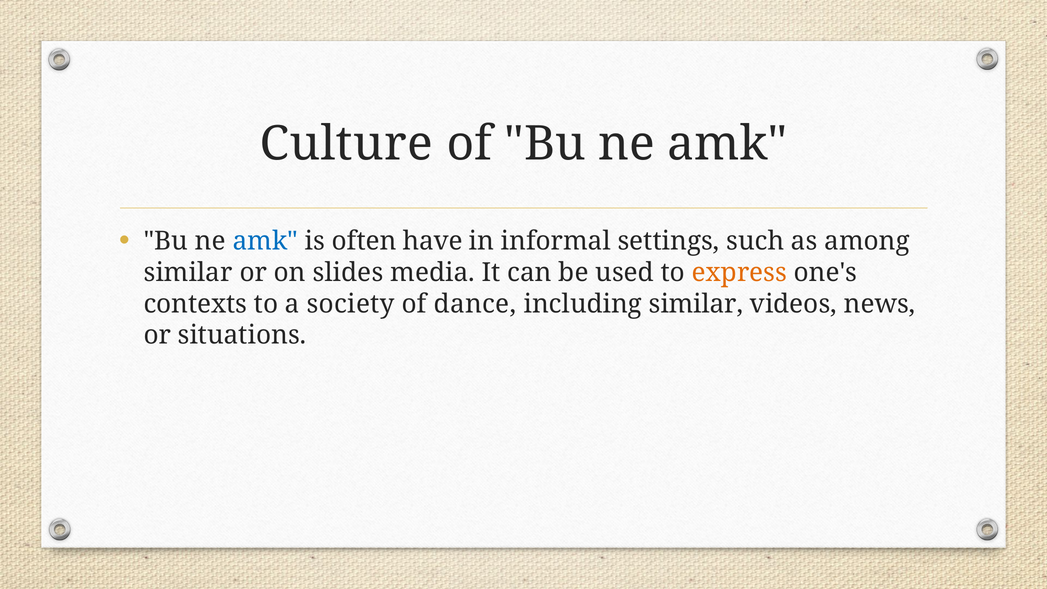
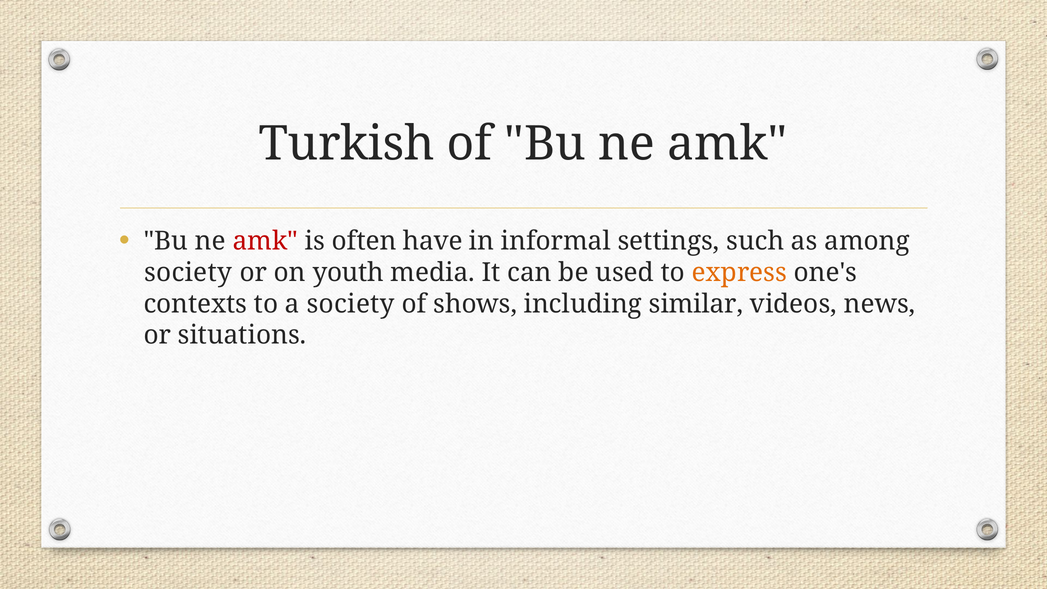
Culture: Culture -> Turkish
amk at (265, 241) colour: blue -> red
similar at (188, 272): similar -> society
slides: slides -> youth
dance: dance -> shows
